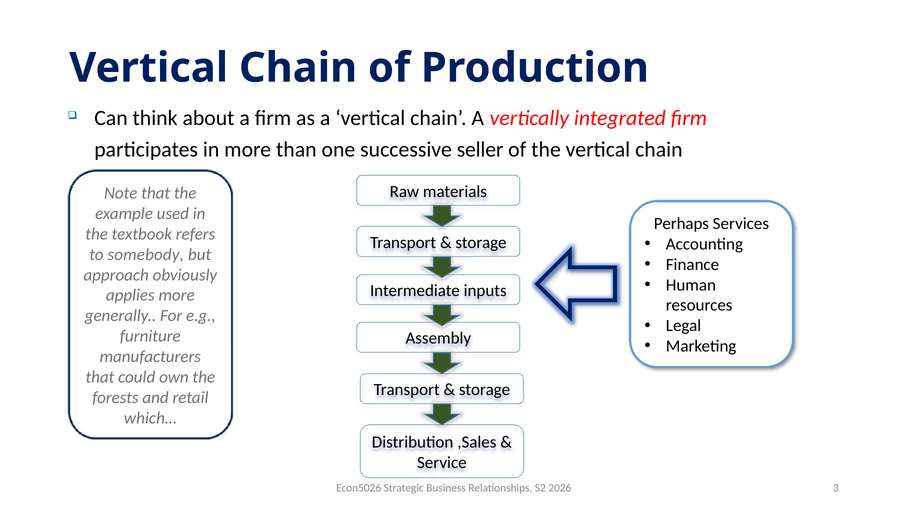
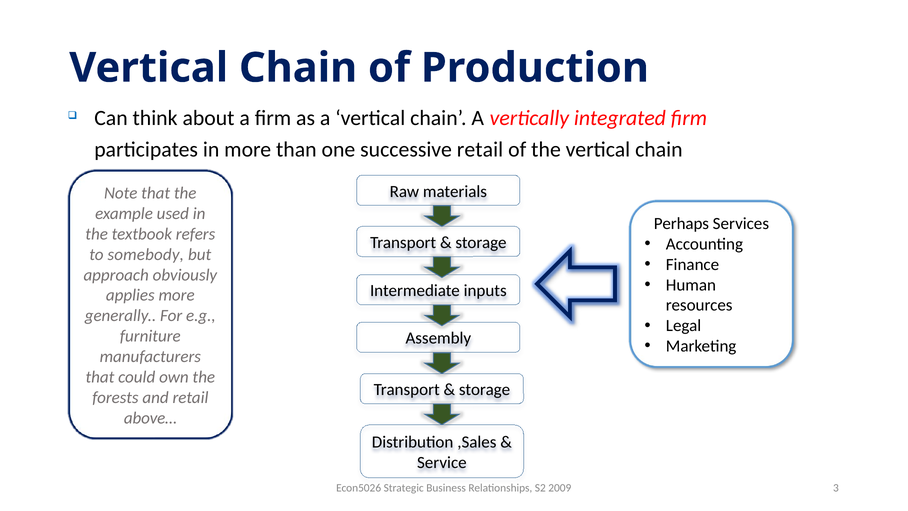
successive seller: seller -> retail
which…: which… -> above…
2026: 2026 -> 2009
